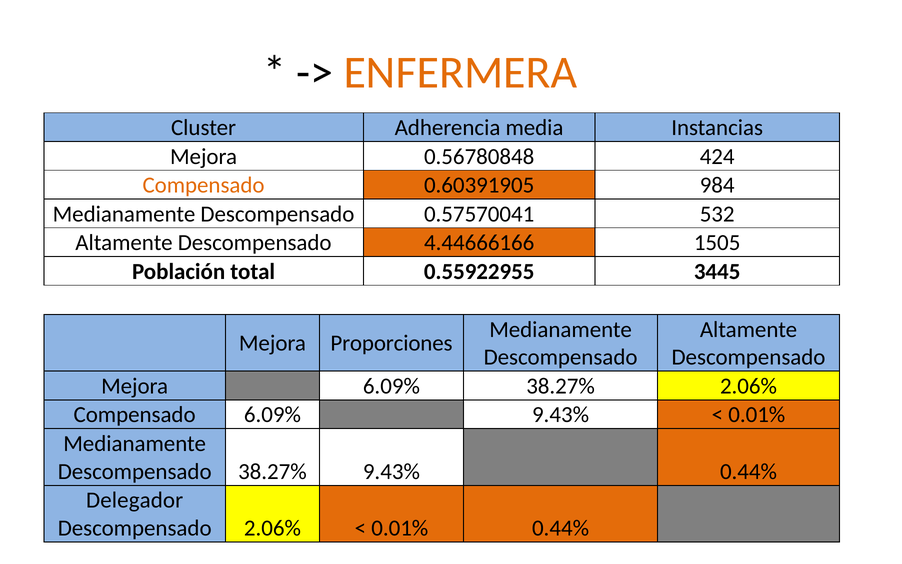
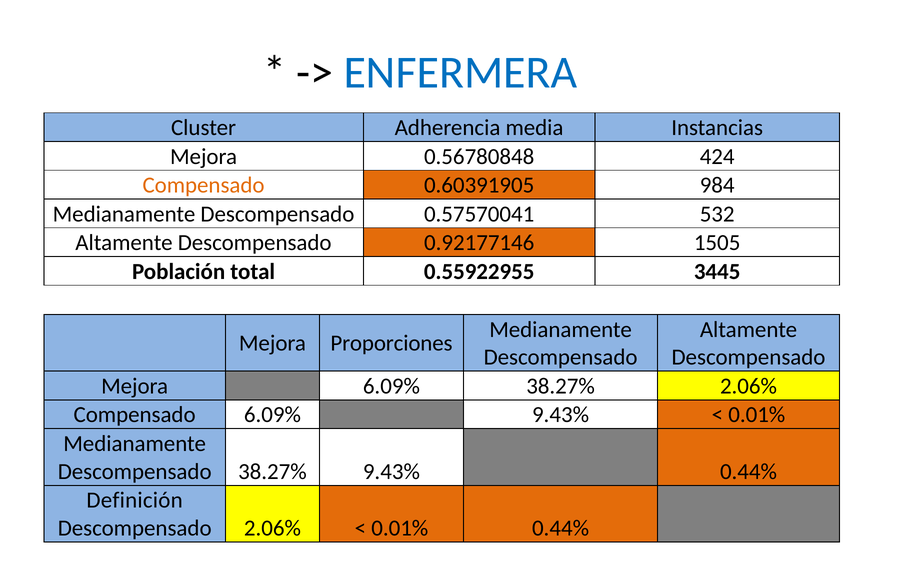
ENFERMERA colour: orange -> blue
4.44666166: 4.44666166 -> 0.92177146
Delegador: Delegador -> Definición
